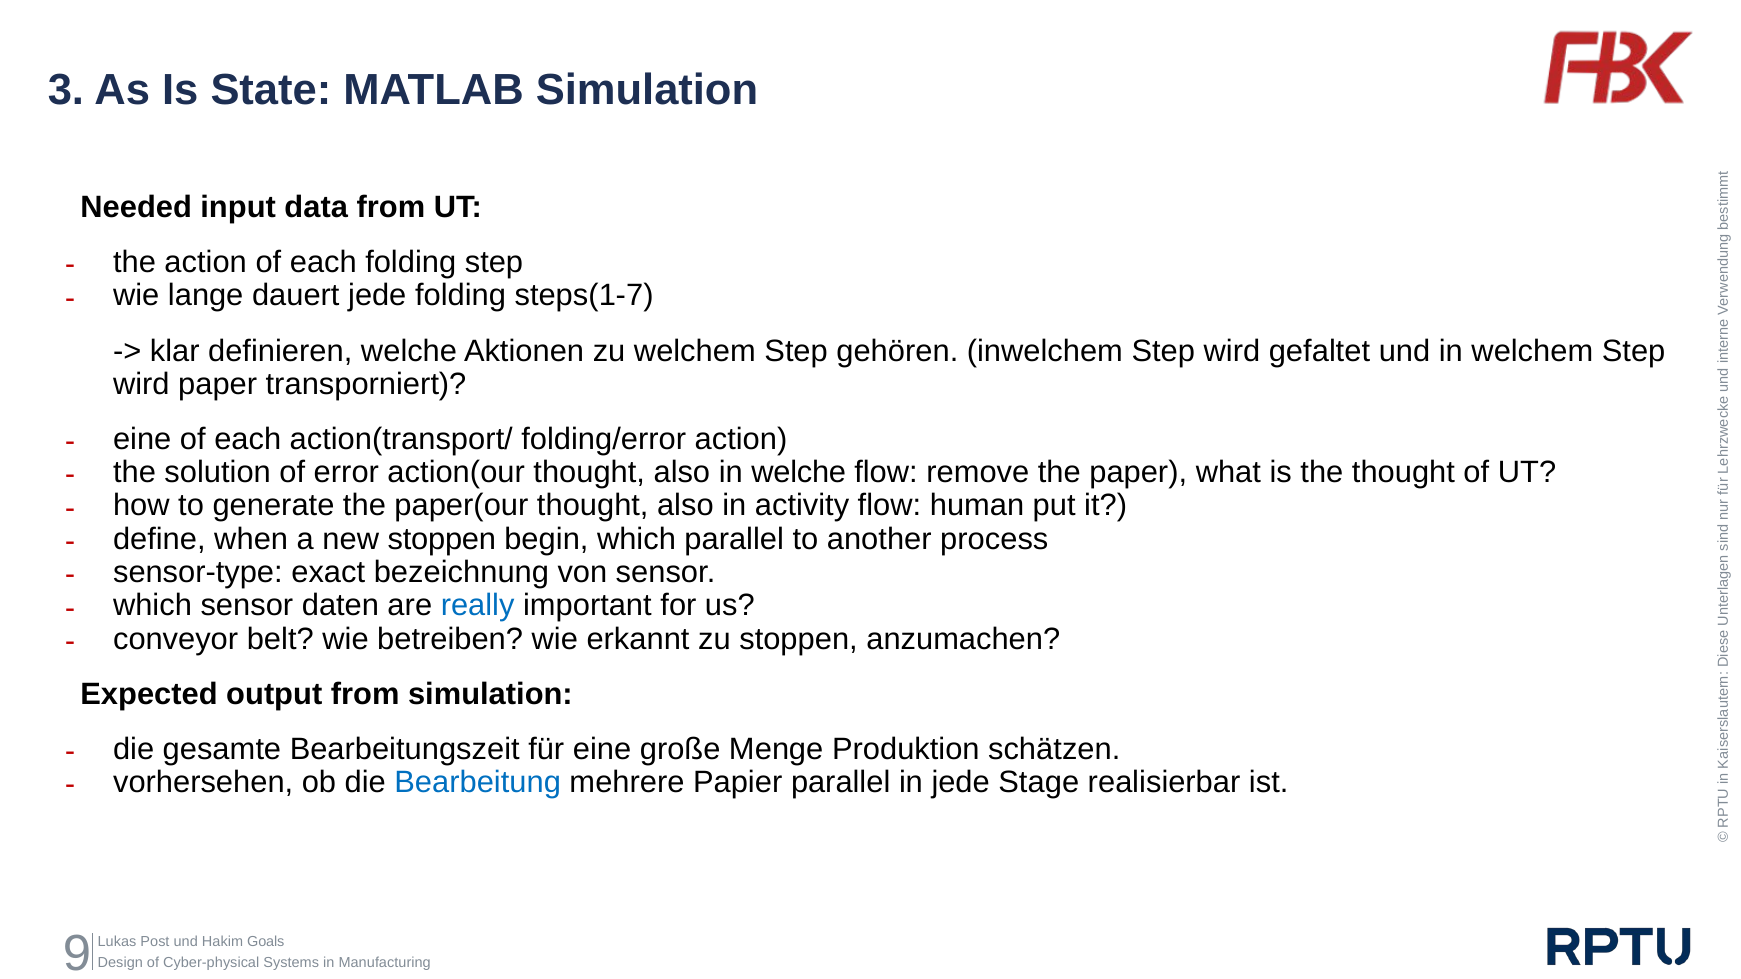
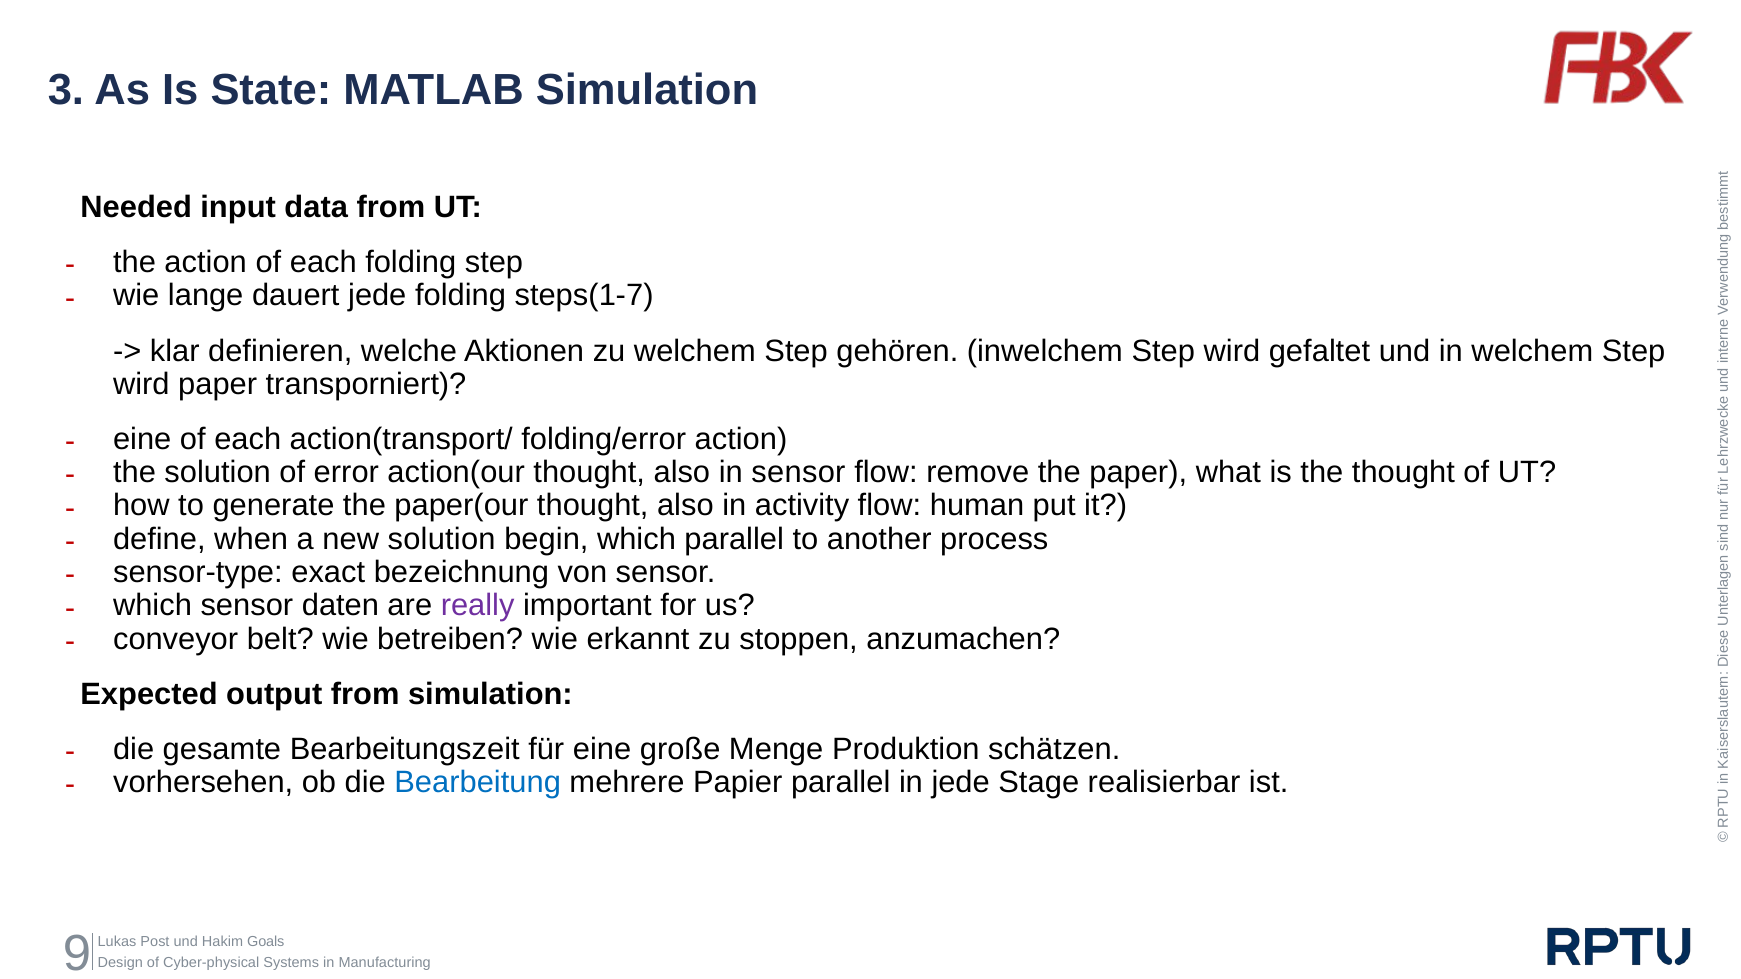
in welche: welche -> sensor
new stoppen: stoppen -> solution
really colour: blue -> purple
